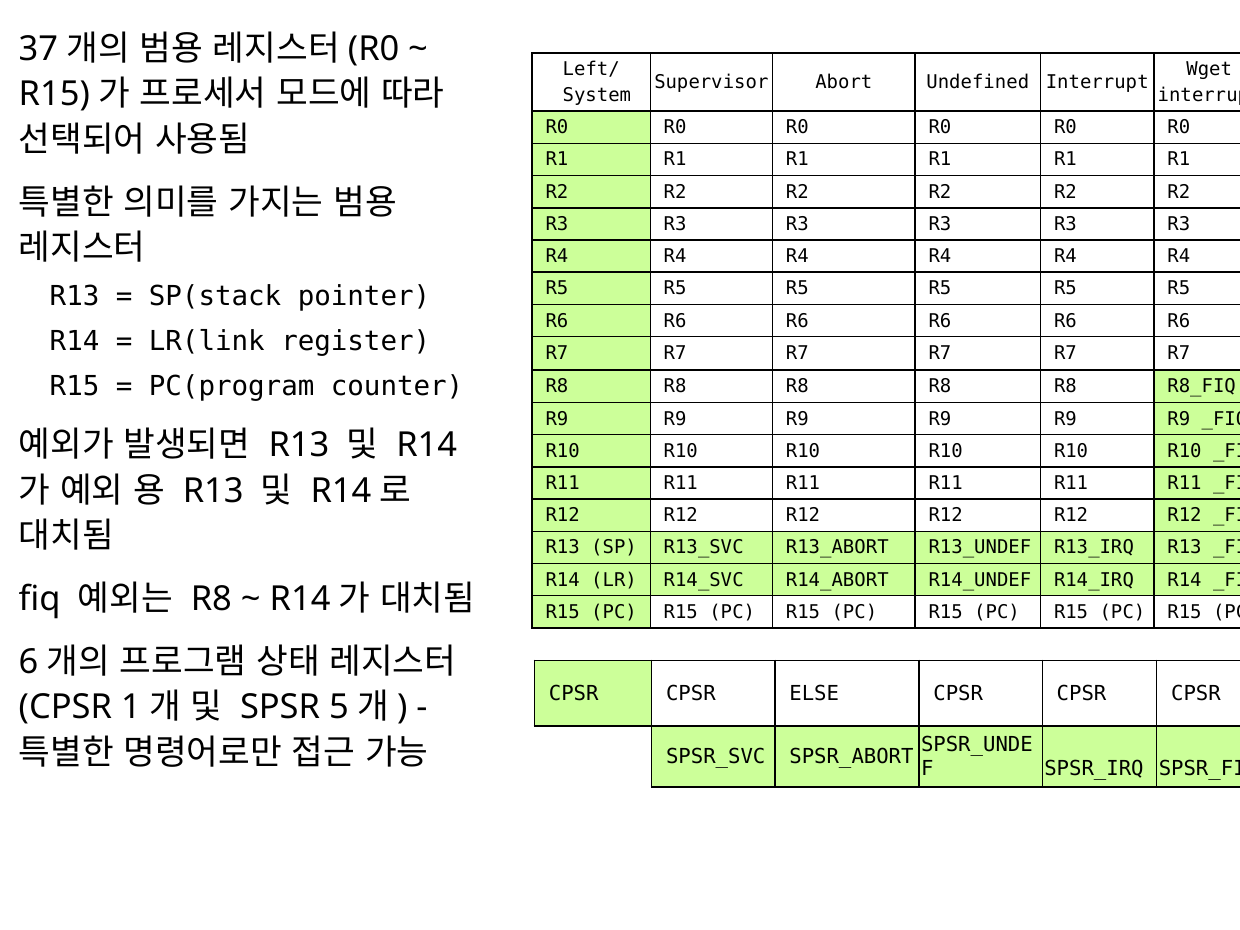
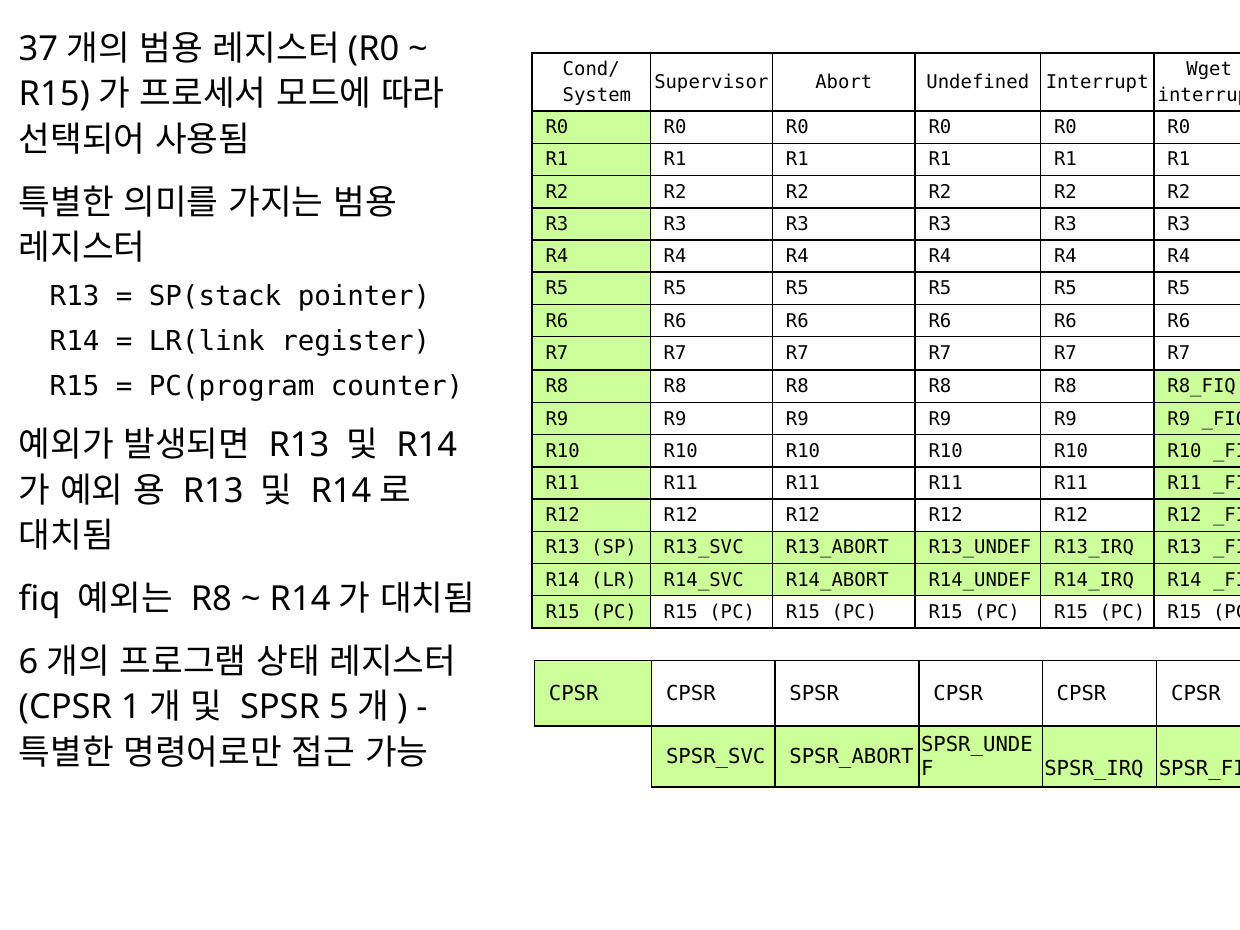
Left/: Left/ -> Cond/
CPSR ELSE: ELSE -> SPSR
